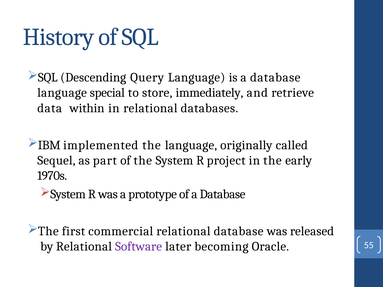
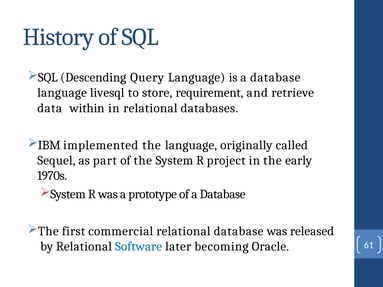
special: special -> livesql
immediately: immediately -> requirement
Software colour: purple -> blue
55: 55 -> 61
